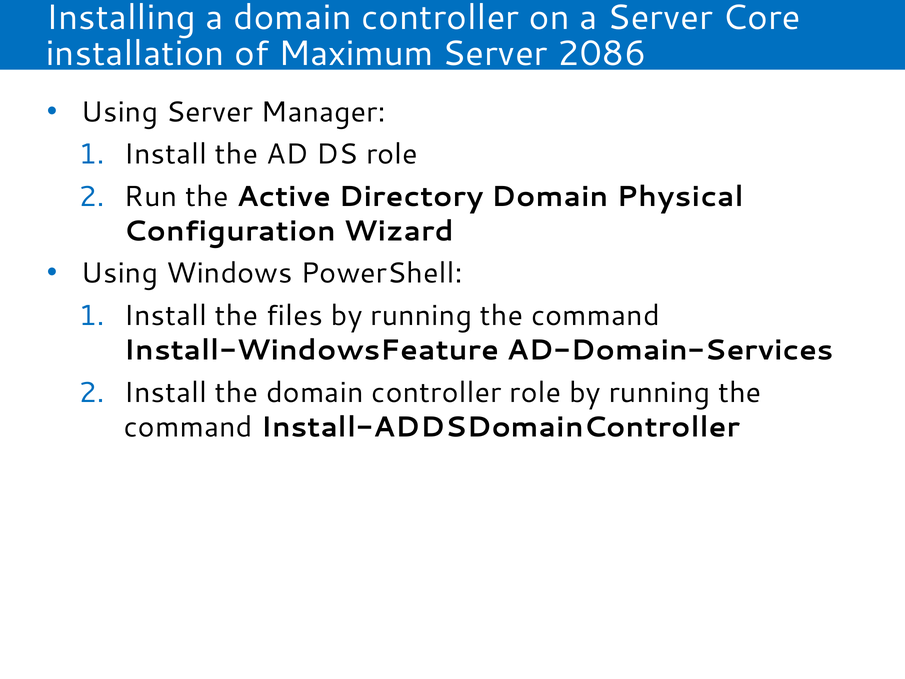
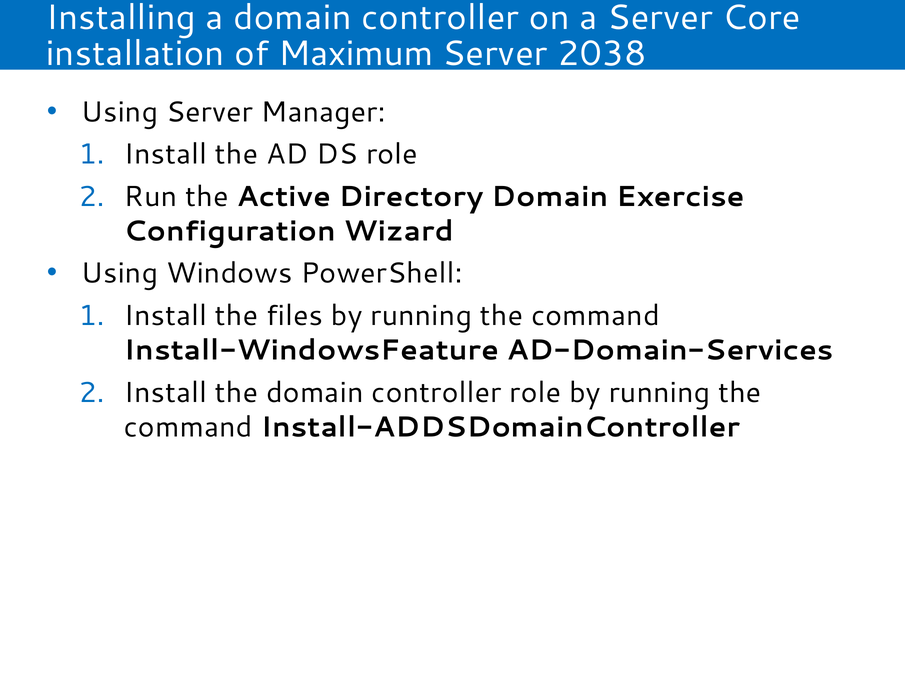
2086: 2086 -> 2038
Physical: Physical -> Exercise
